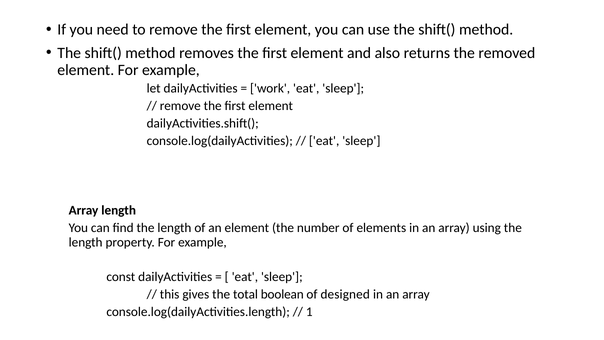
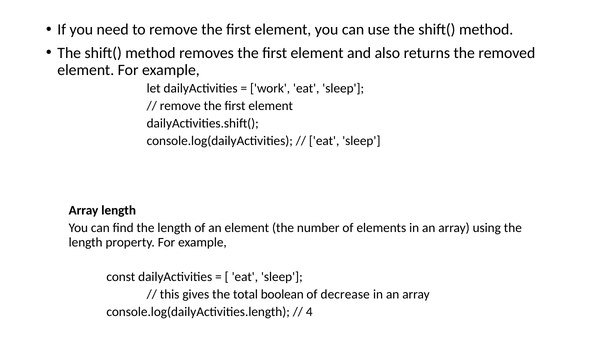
designed: designed -> decrease
1: 1 -> 4
